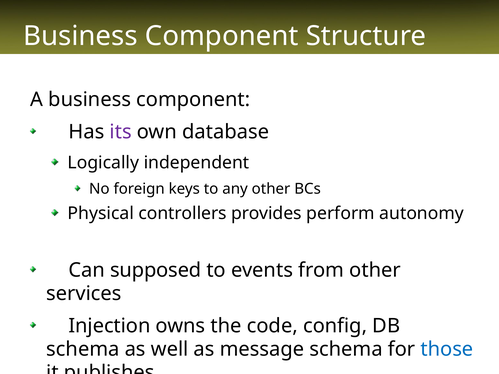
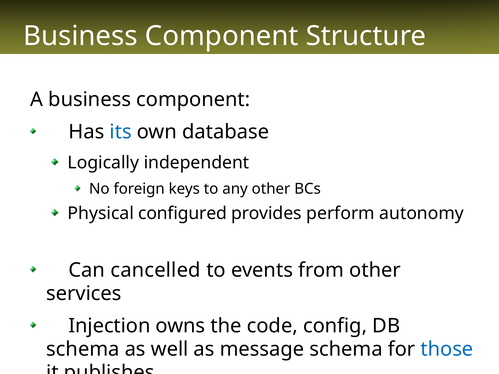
its colour: purple -> blue
controllers: controllers -> configured
supposed: supposed -> cancelled
